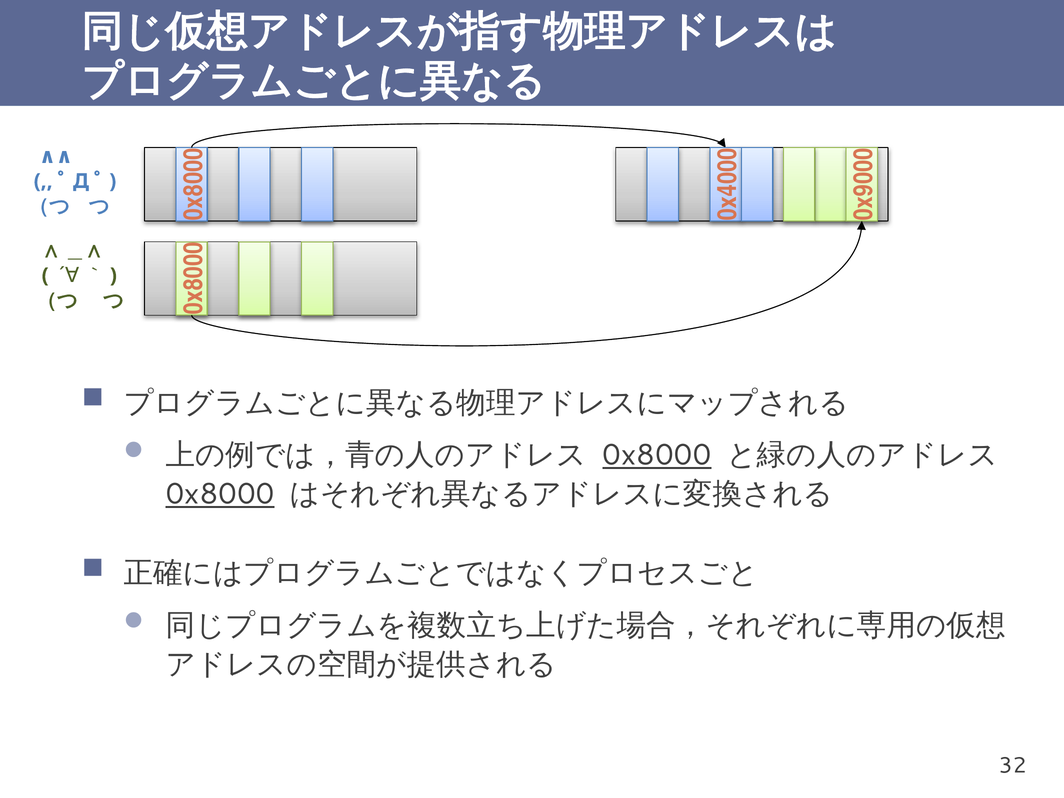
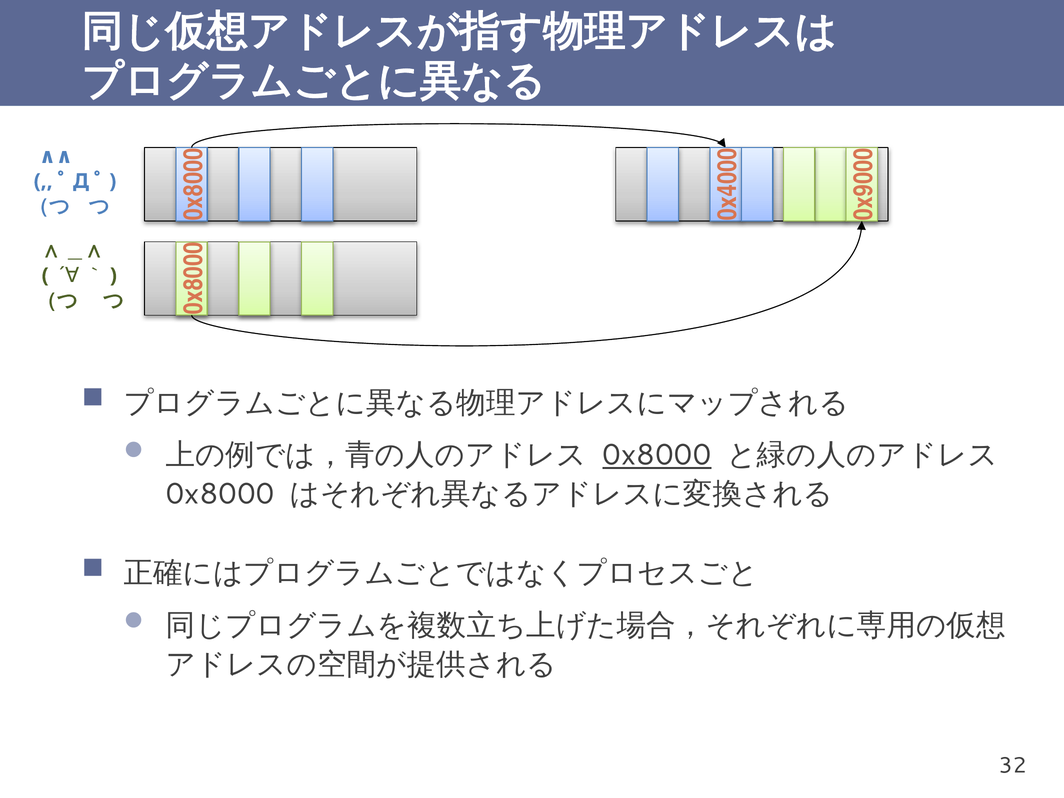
0x8000 at (220, 494) underline: present -> none
